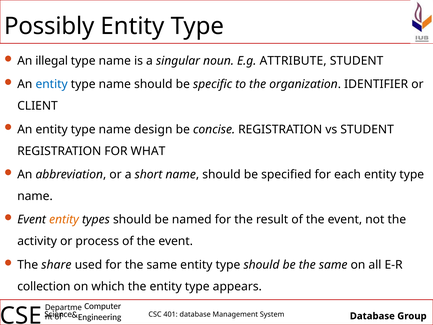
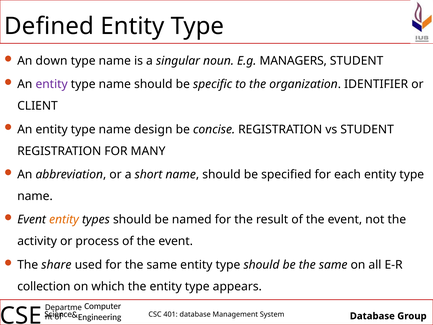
Possibly: Possibly -> Defined
illegal: illegal -> down
ATTRIBUTE: ATTRIBUTE -> MANAGERS
entity at (52, 84) colour: blue -> purple
WHAT: WHAT -> MANY
